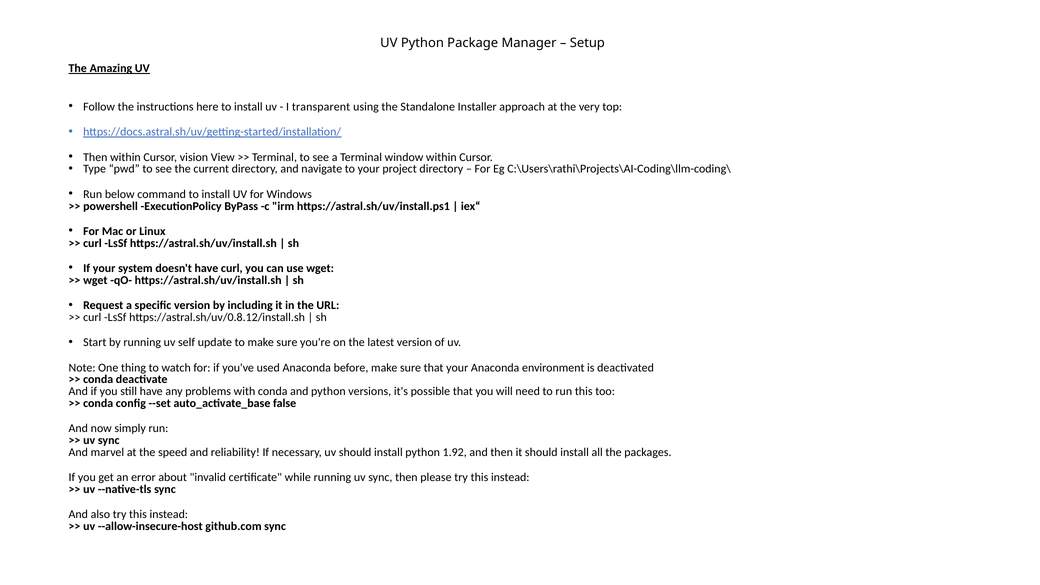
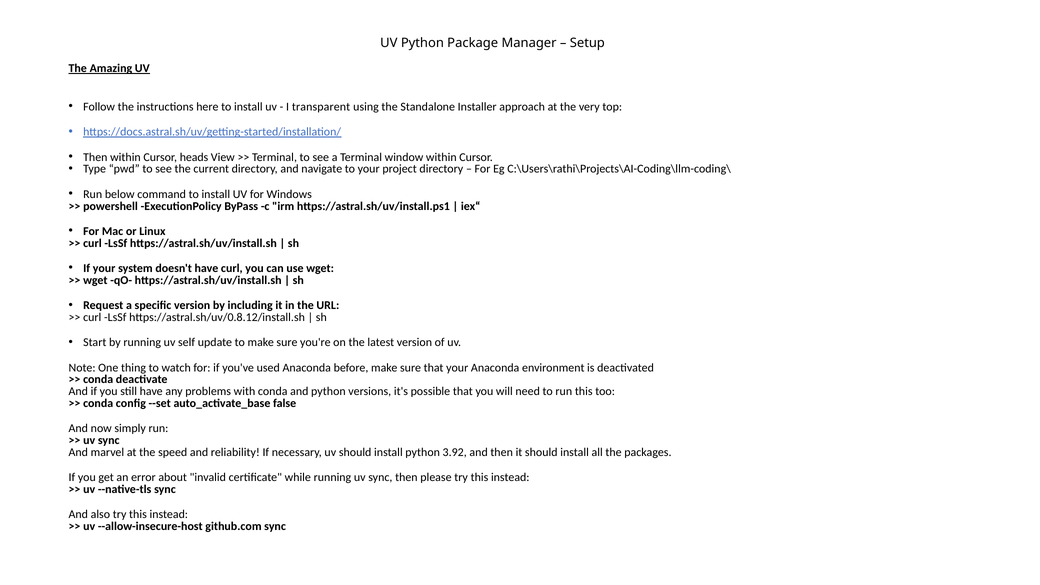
vision: vision -> heads
1.92: 1.92 -> 3.92
